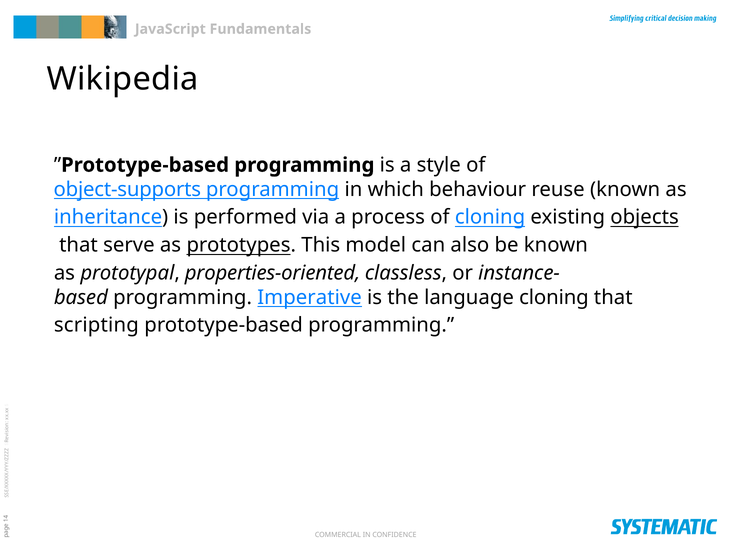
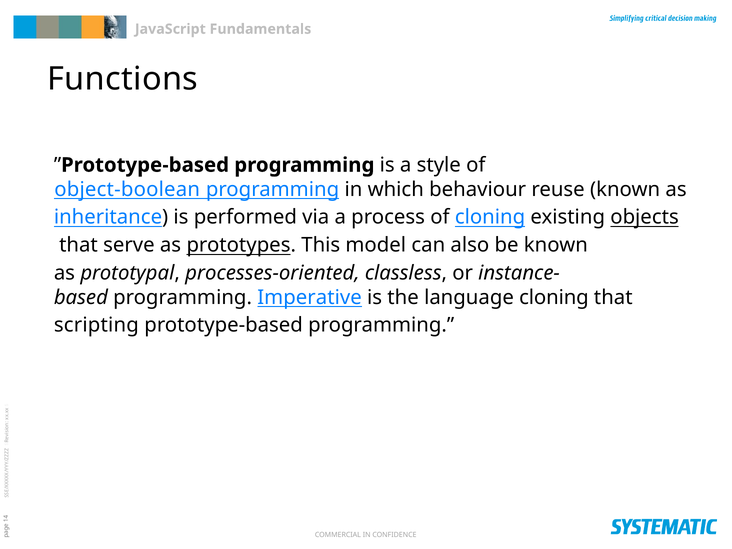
Wikipedia: Wikipedia -> Functions
object-supports: object-supports -> object-boolean
properties-oriented: properties-oriented -> processes-oriented
